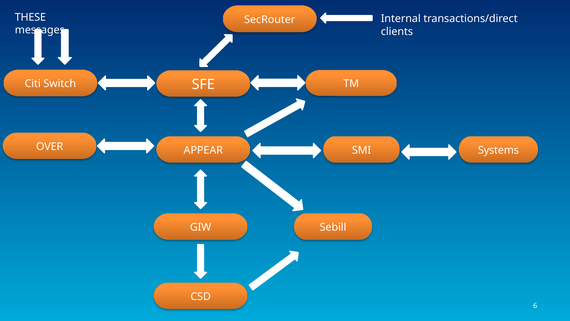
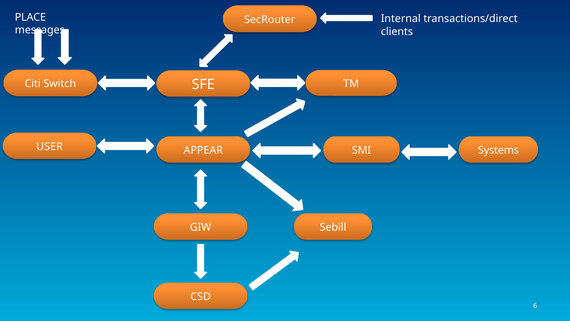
THESE: THESE -> PLACE
OVER: OVER -> USER
